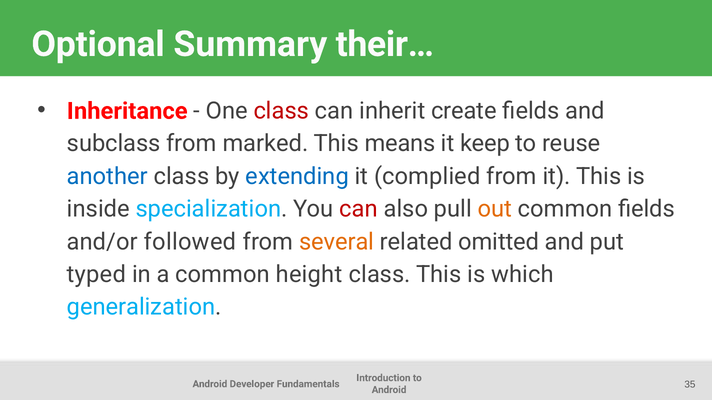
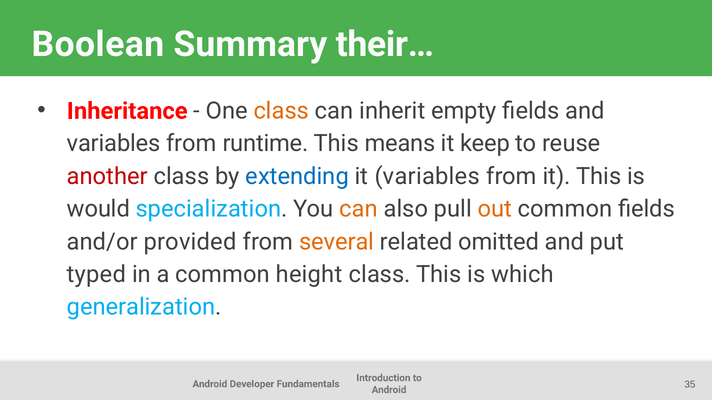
Optional: Optional -> Boolean
class at (281, 111) colour: red -> orange
create: create -> empty
subclass at (114, 144): subclass -> variables
marked: marked -> runtime
another colour: blue -> red
it complied: complied -> variables
inside: inside -> would
can at (359, 209) colour: red -> orange
followed: followed -> provided
